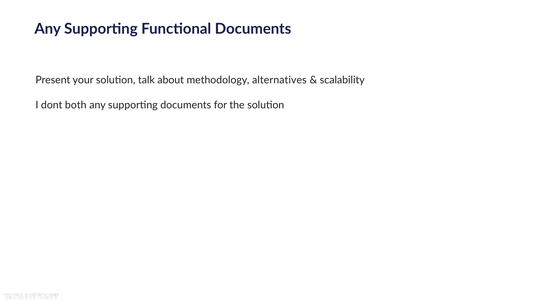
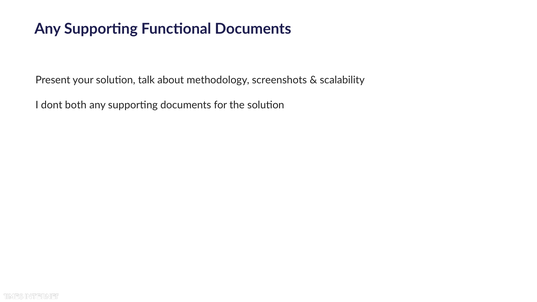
alternatives: alternatives -> screenshots
